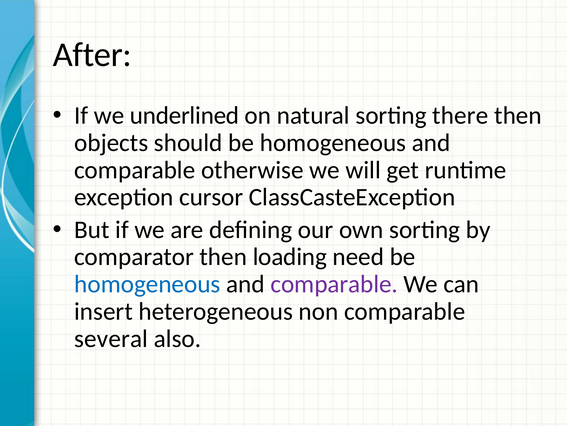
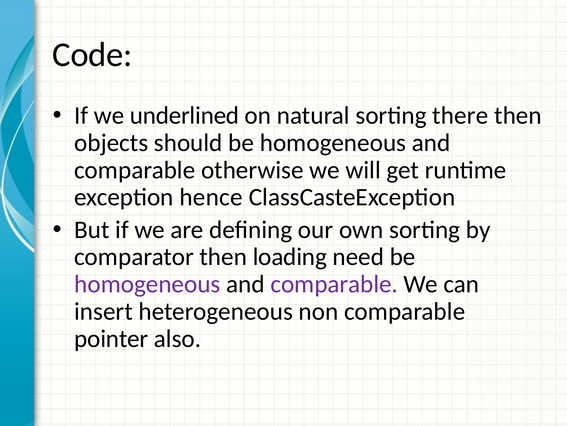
After: After -> Code
cursor: cursor -> hence
homogeneous at (147, 284) colour: blue -> purple
several: several -> pointer
